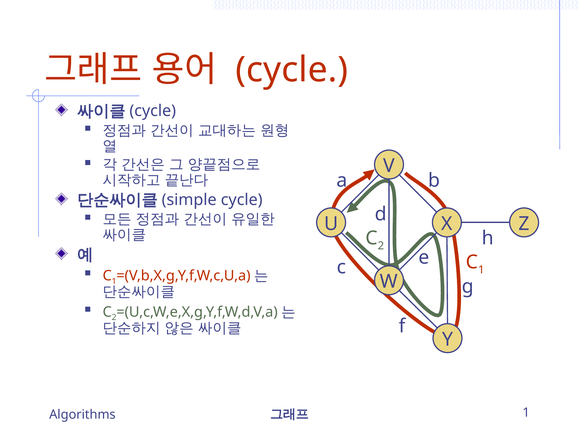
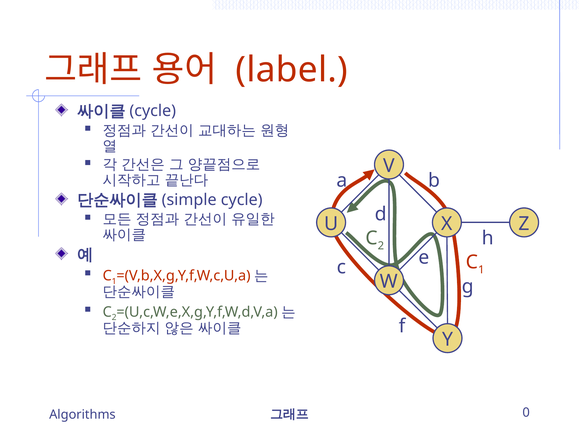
cycle at (292, 70): cycle -> label
1 at (526, 413): 1 -> 0
